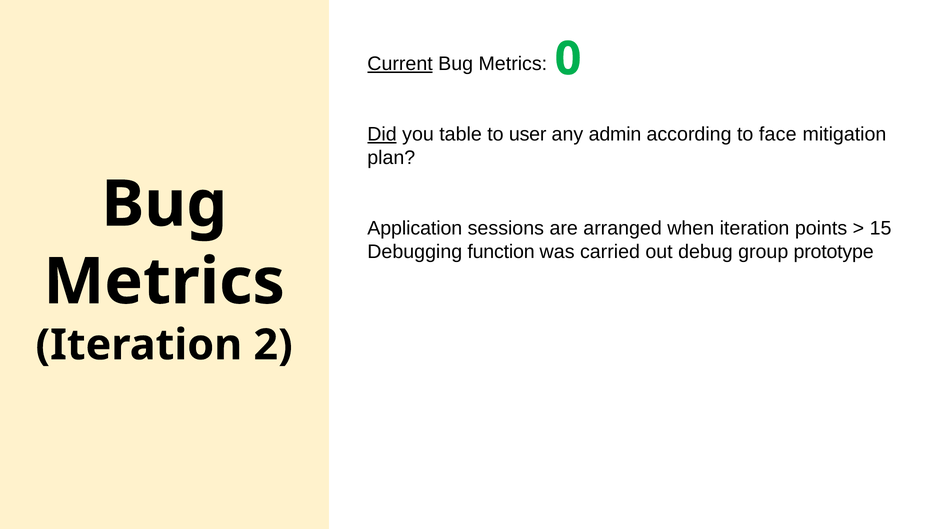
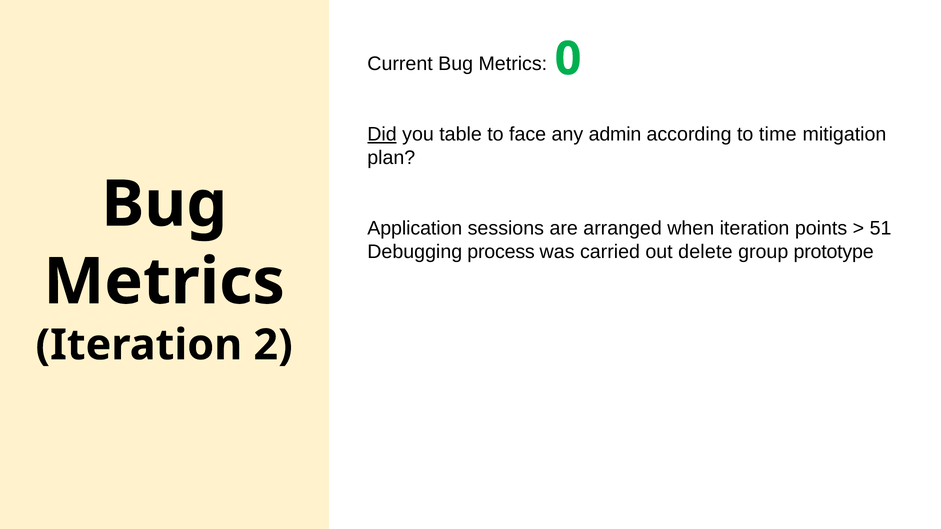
Current underline: present -> none
user: user -> face
face: face -> time
15: 15 -> 51
function: function -> process
debug: debug -> delete
